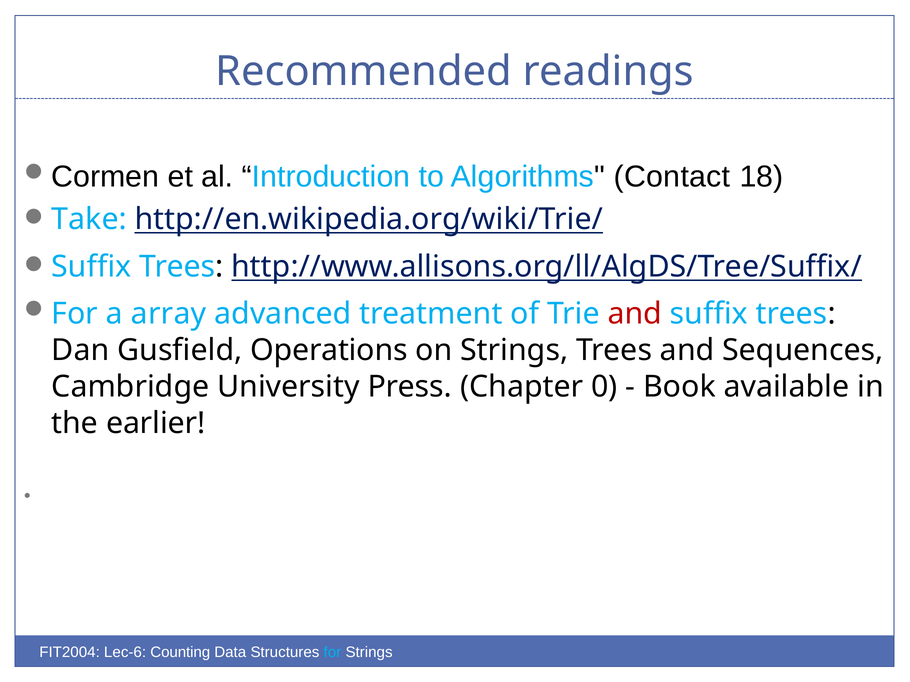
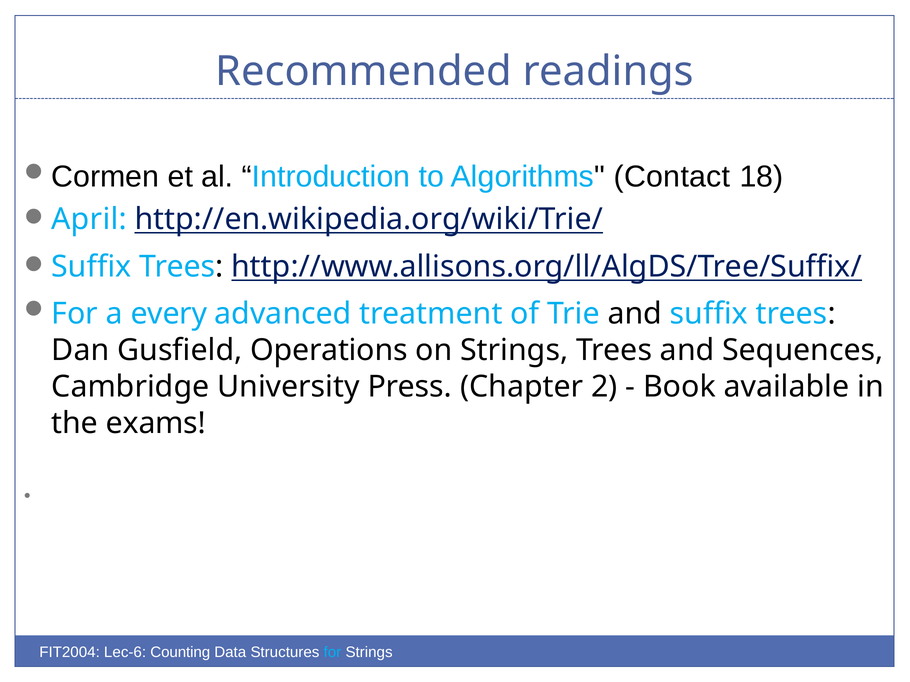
Take: Take -> April
array: array -> every
and at (635, 314) colour: red -> black
0: 0 -> 2
earlier: earlier -> exams
